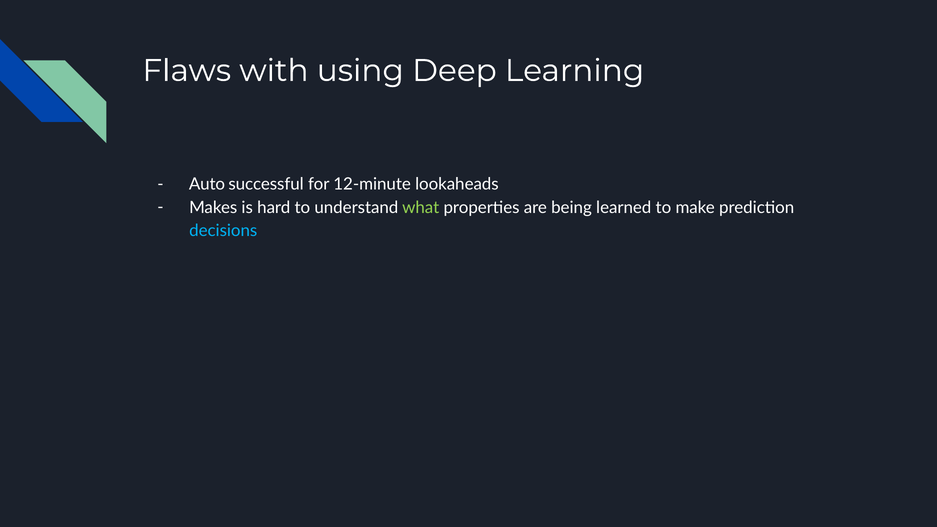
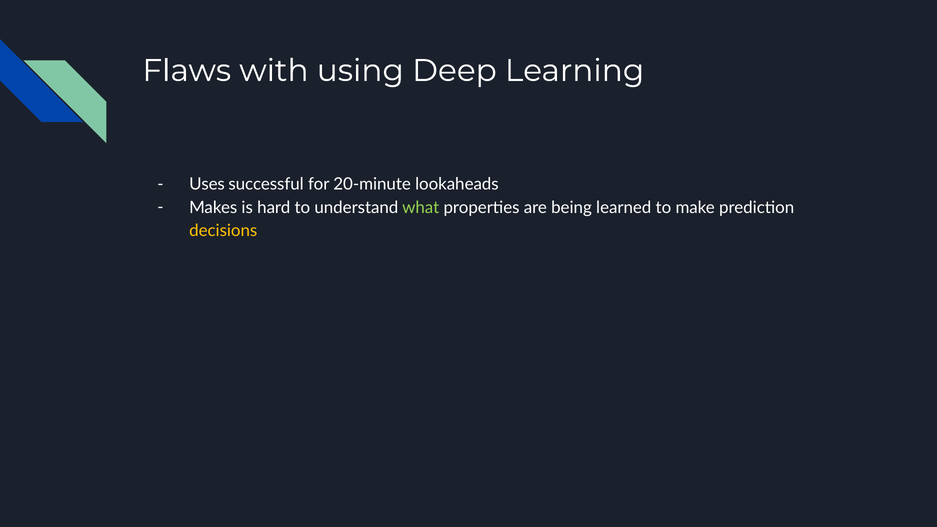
Auto: Auto -> Uses
12-minute: 12-minute -> 20-minute
decisions colour: light blue -> yellow
